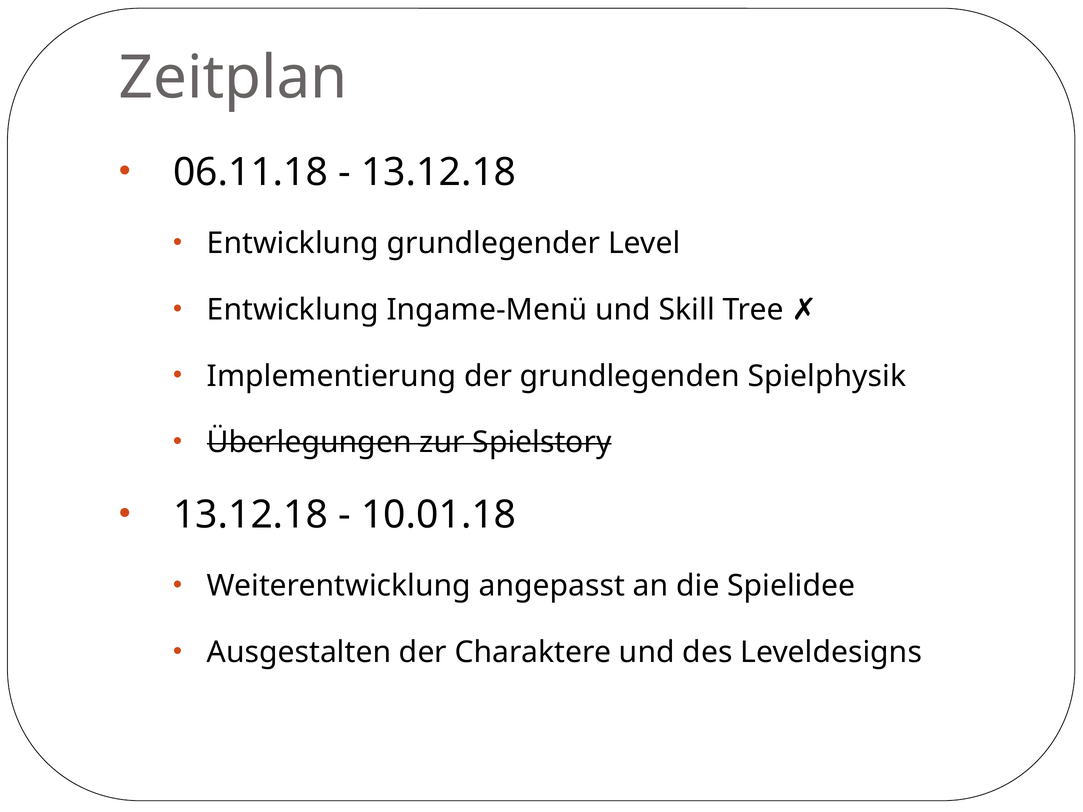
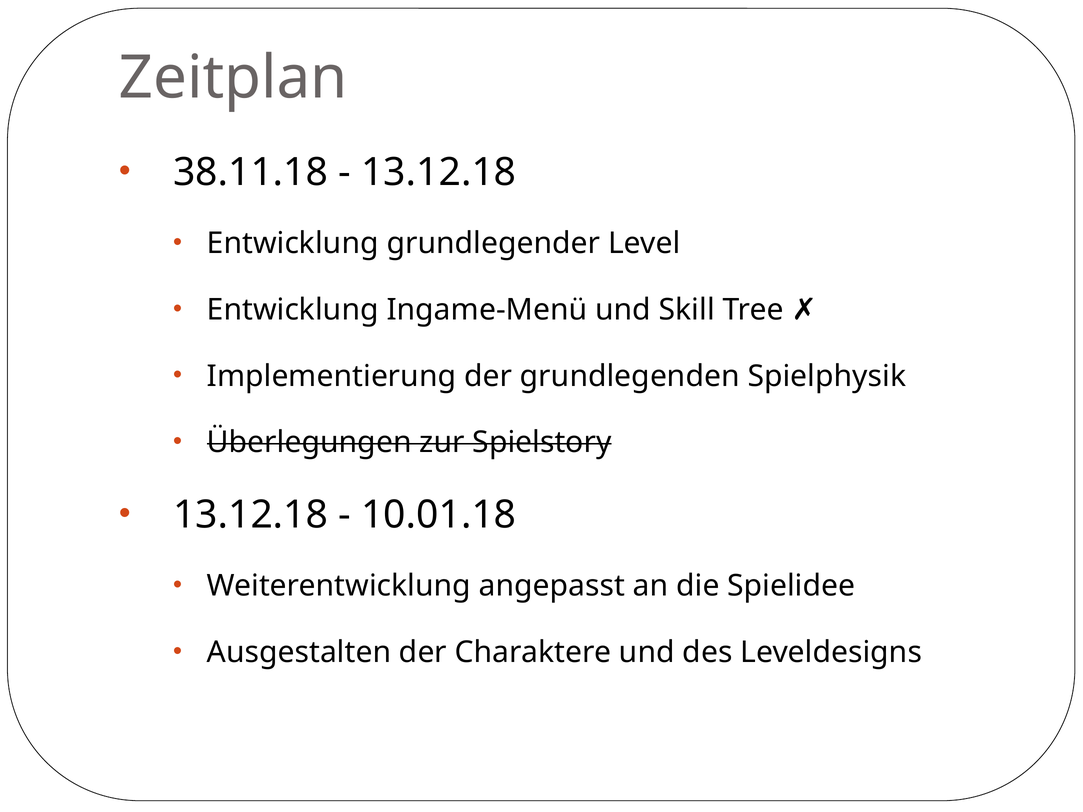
06.11.18: 06.11.18 -> 38.11.18
